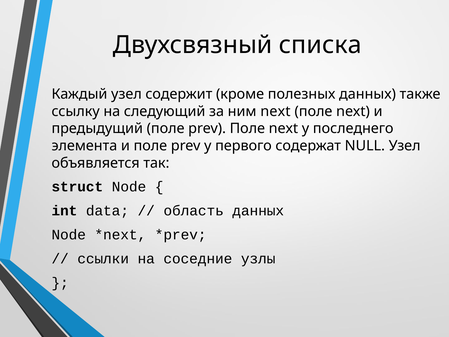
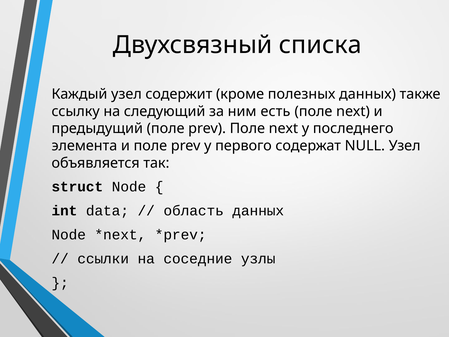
ним next: next -> есть
